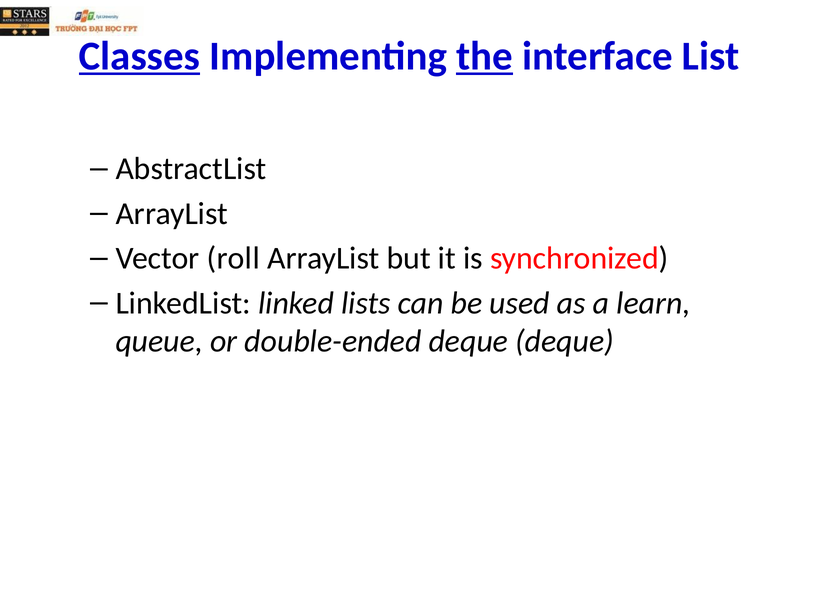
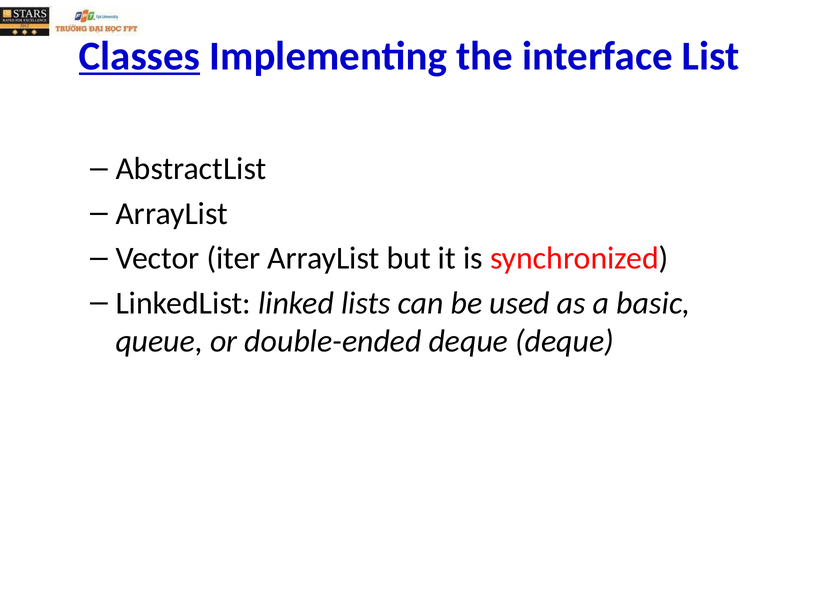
the underline: present -> none
roll: roll -> iter
learn: learn -> basic
